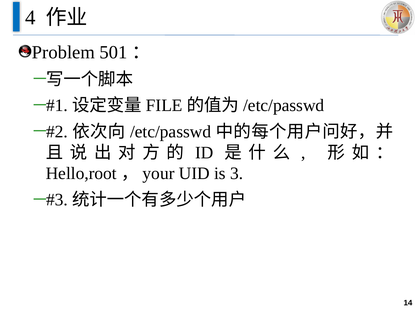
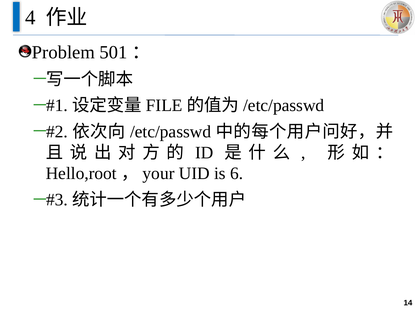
3: 3 -> 6
